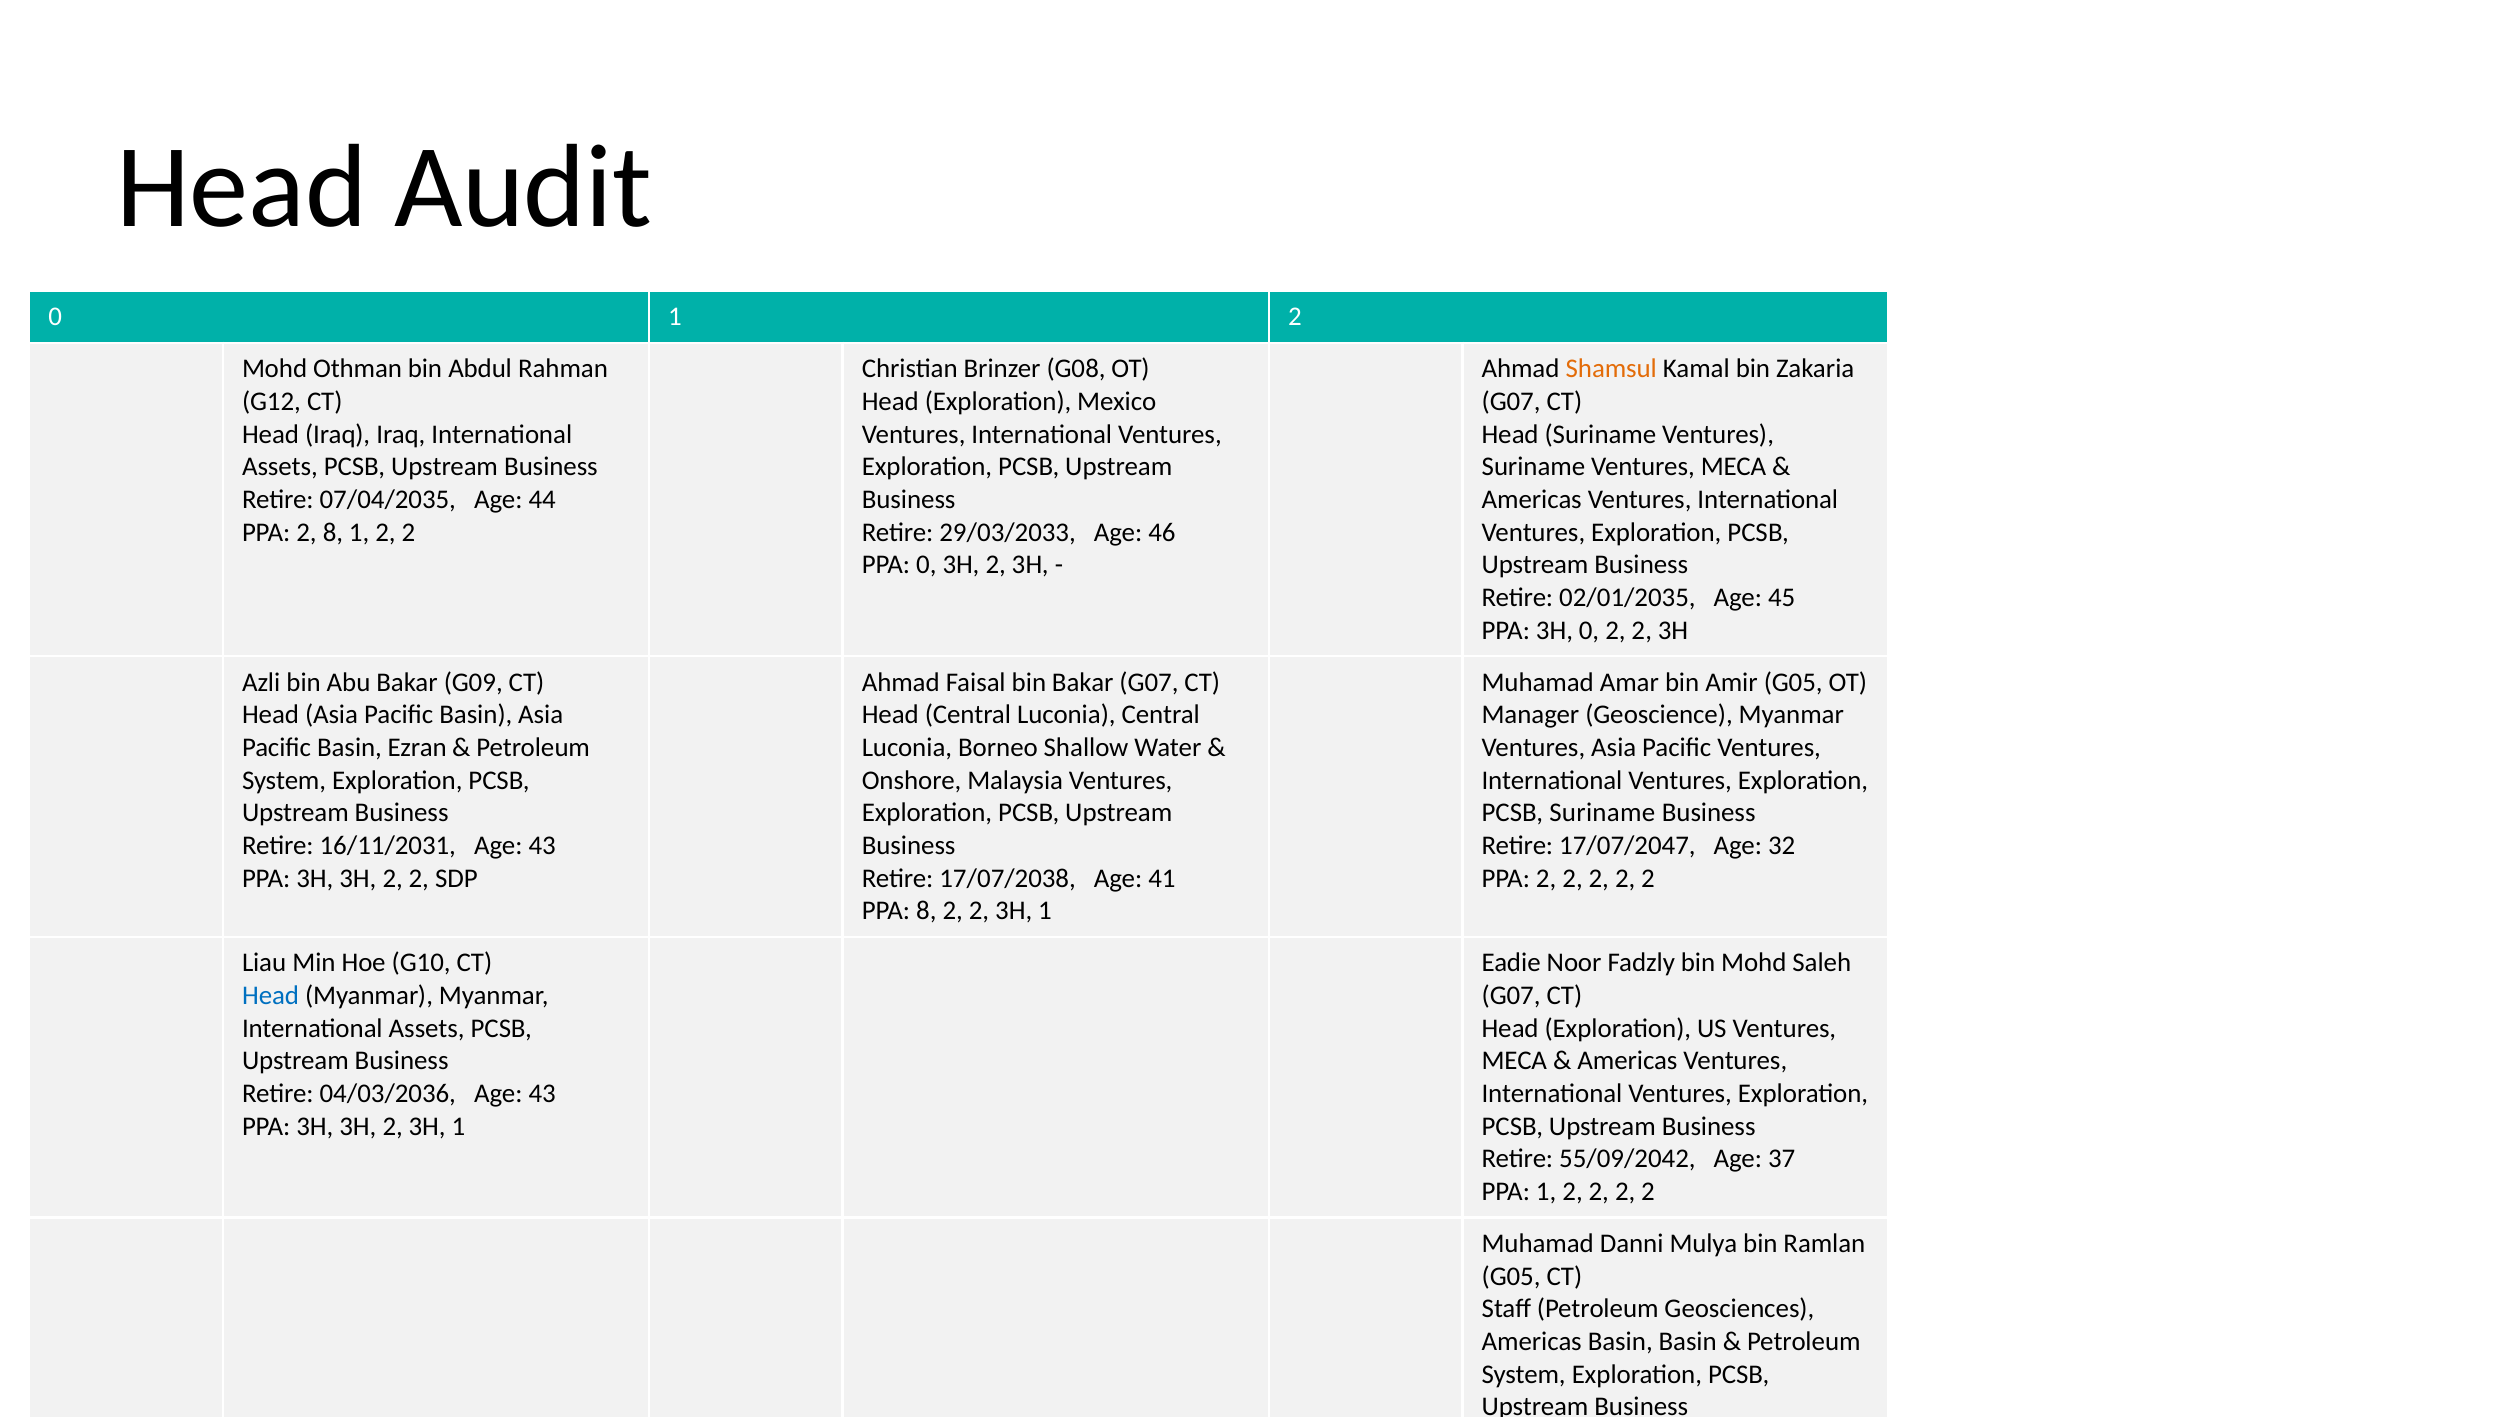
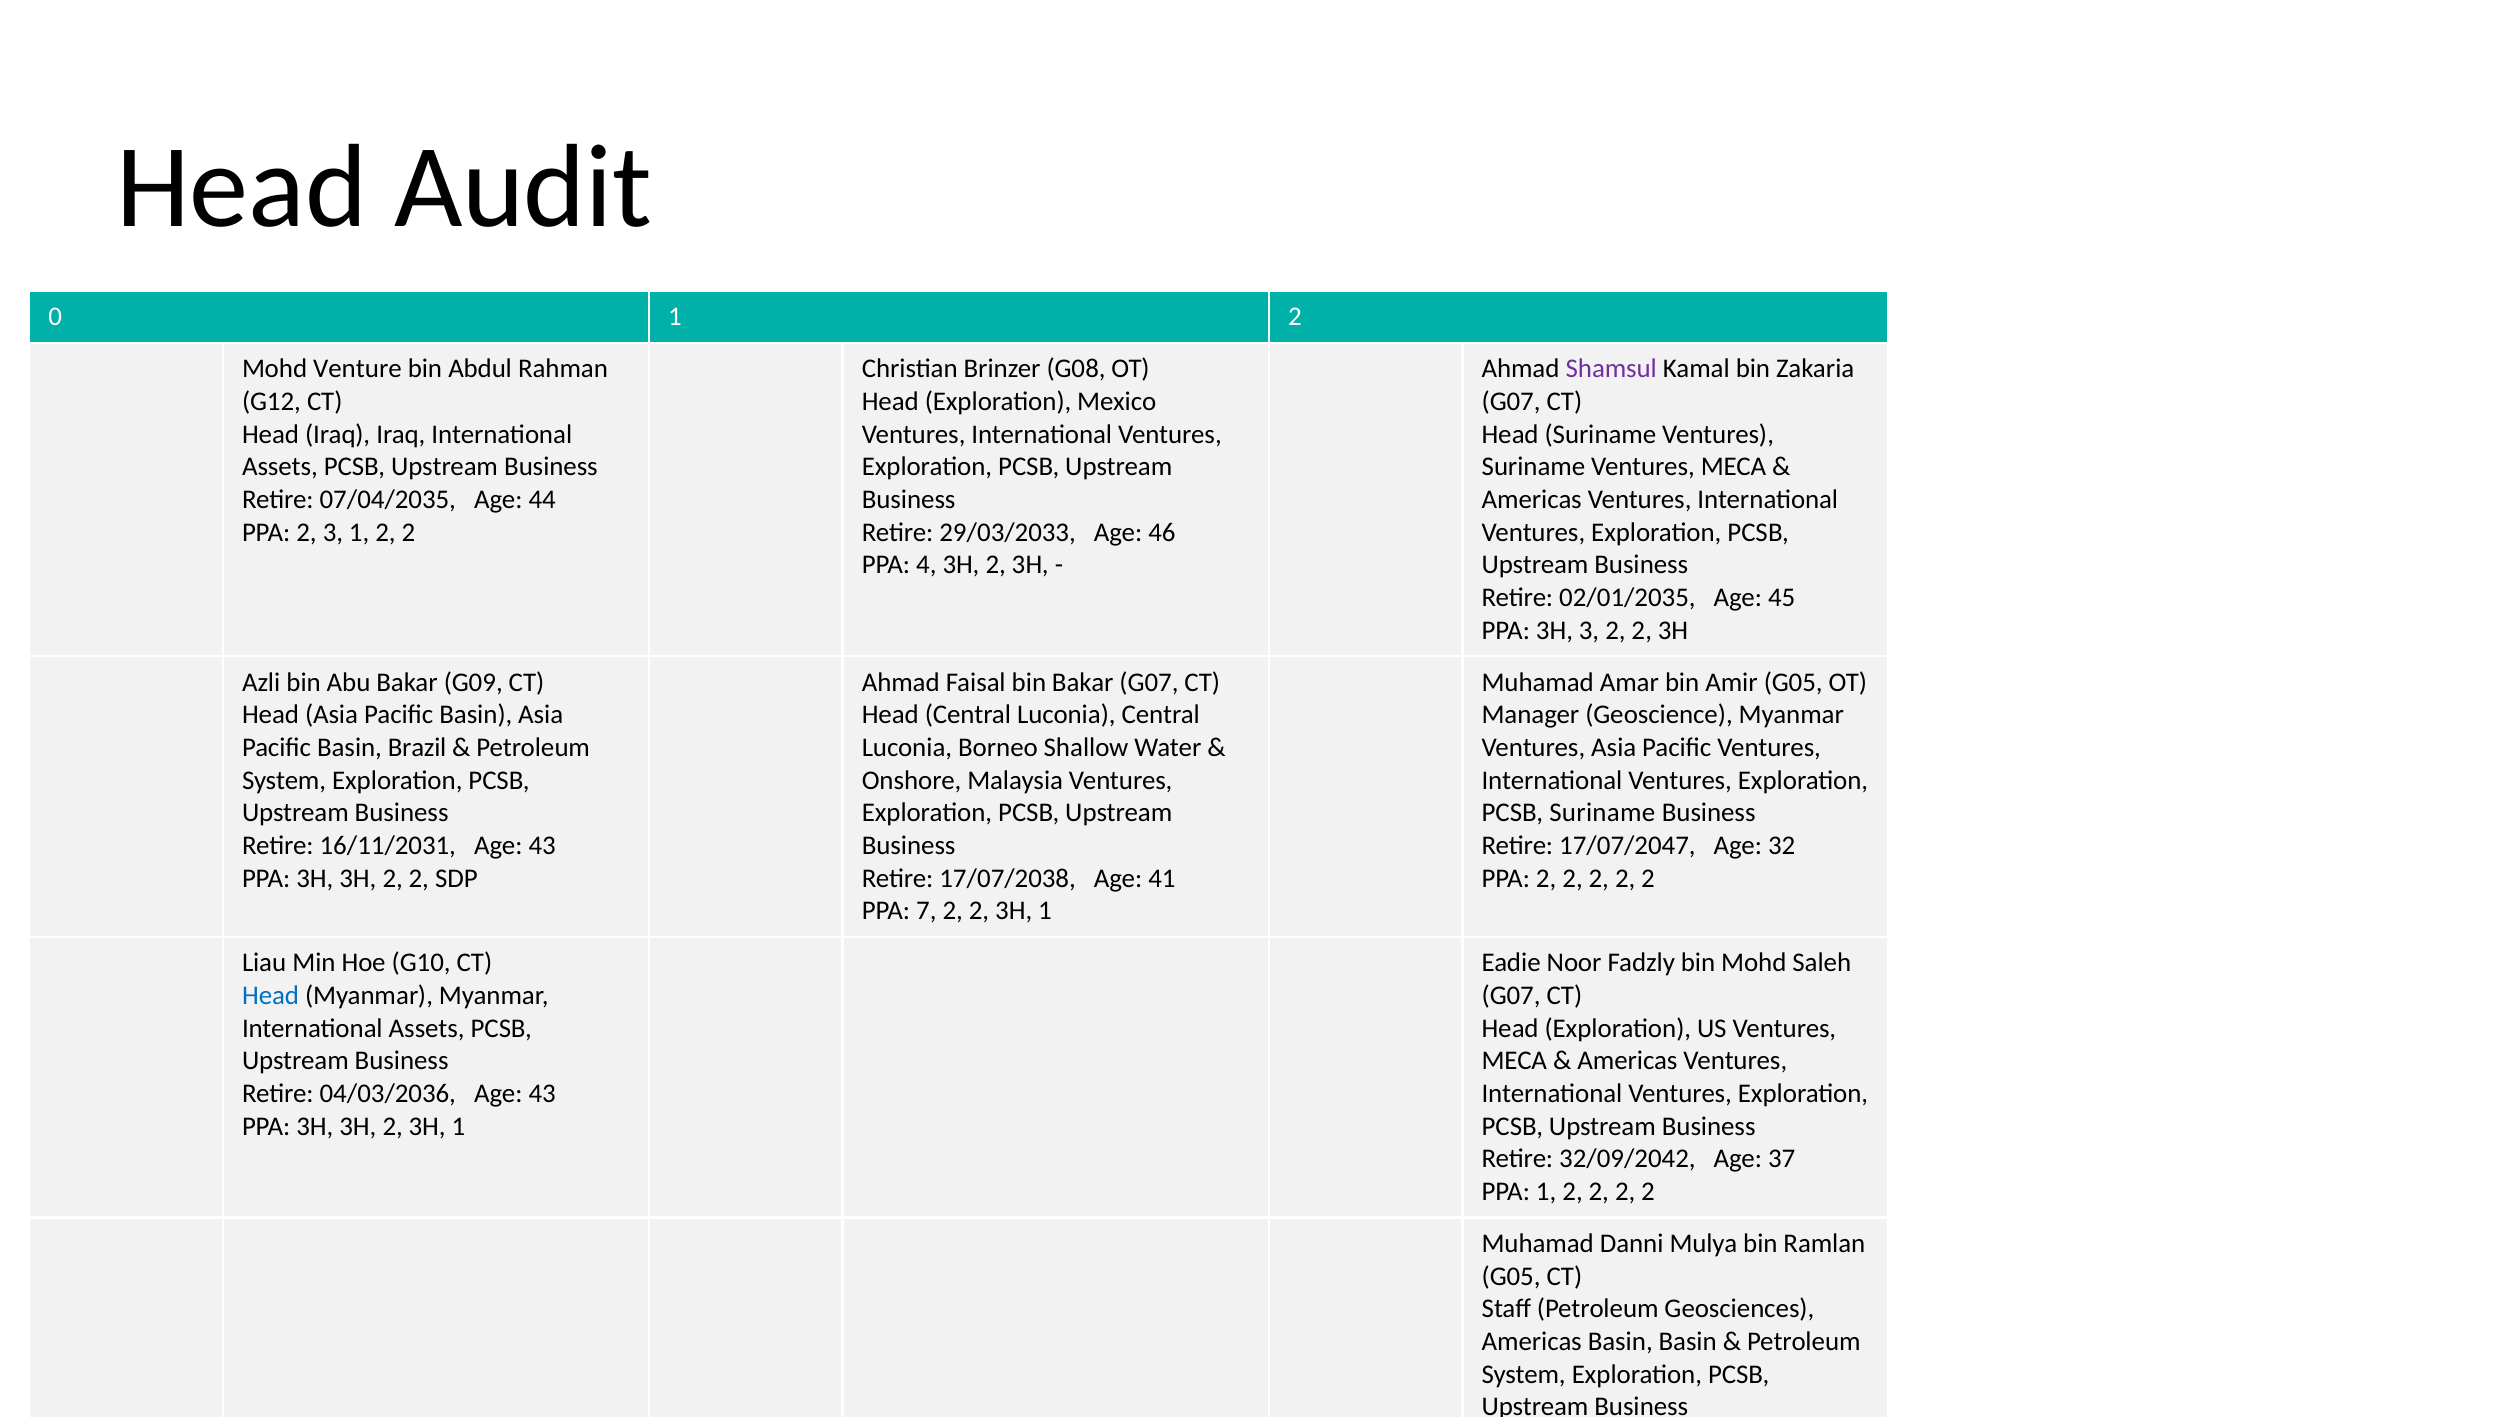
Othman: Othman -> Venture
Shamsul colour: orange -> purple
2 8: 8 -> 3
PPA 0: 0 -> 4
3H 0: 0 -> 3
Ezran: Ezran -> Brazil
PPA 8: 8 -> 7
55/09/2042: 55/09/2042 -> 32/09/2042
